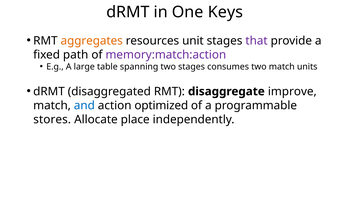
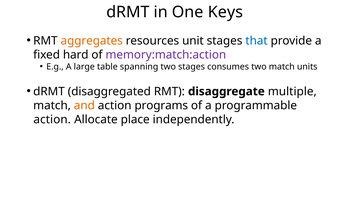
that colour: purple -> blue
path: path -> hard
improve: improve -> multiple
and colour: blue -> orange
optimized: optimized -> programs
stores at (52, 119): stores -> action
